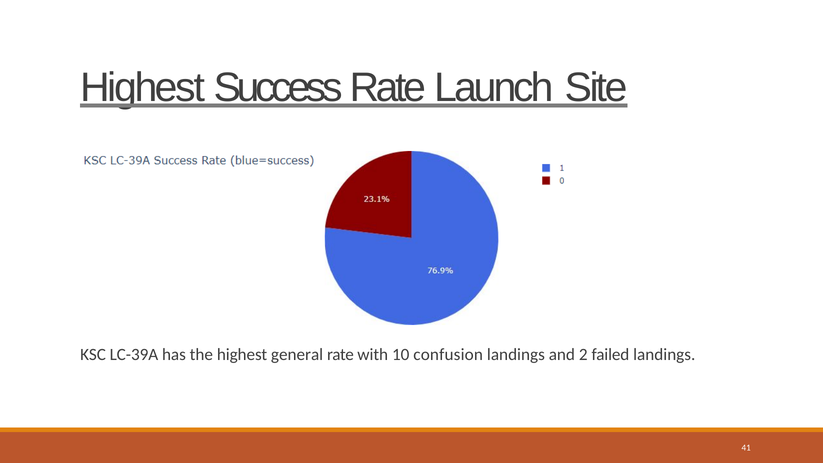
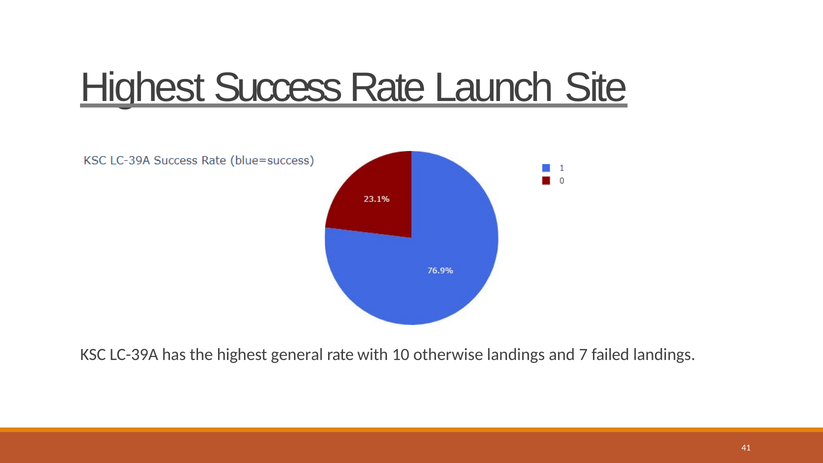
confusion: confusion -> otherwise
2: 2 -> 7
